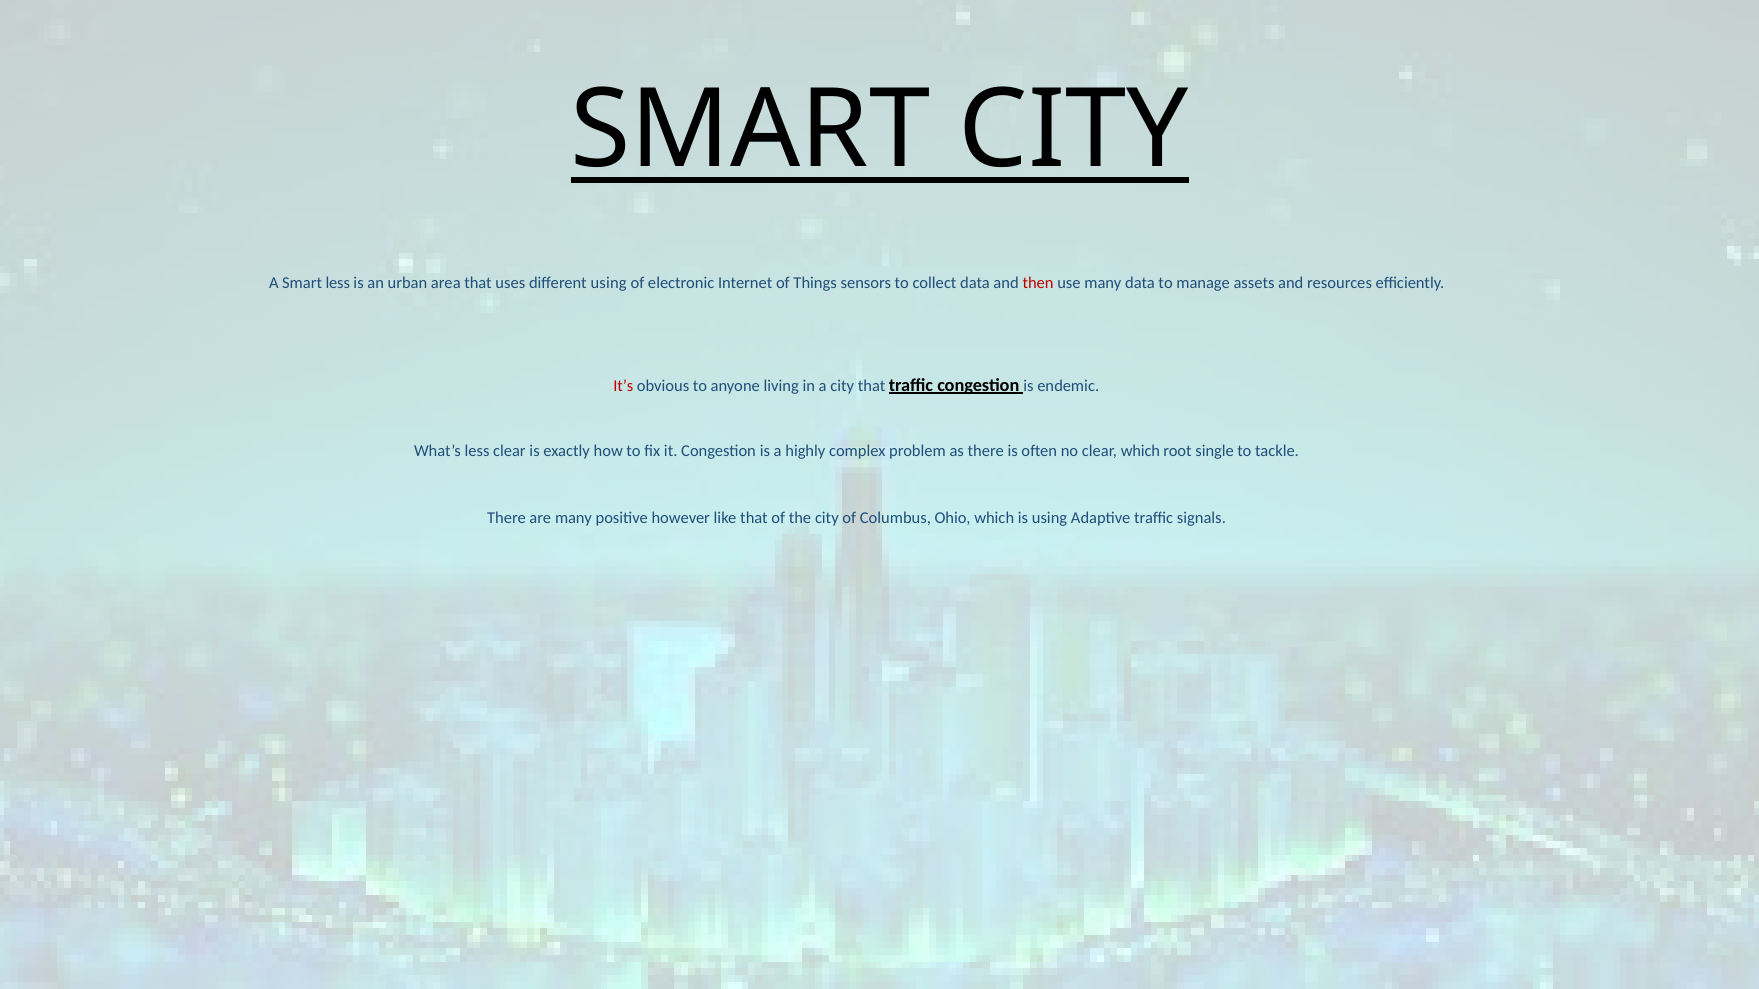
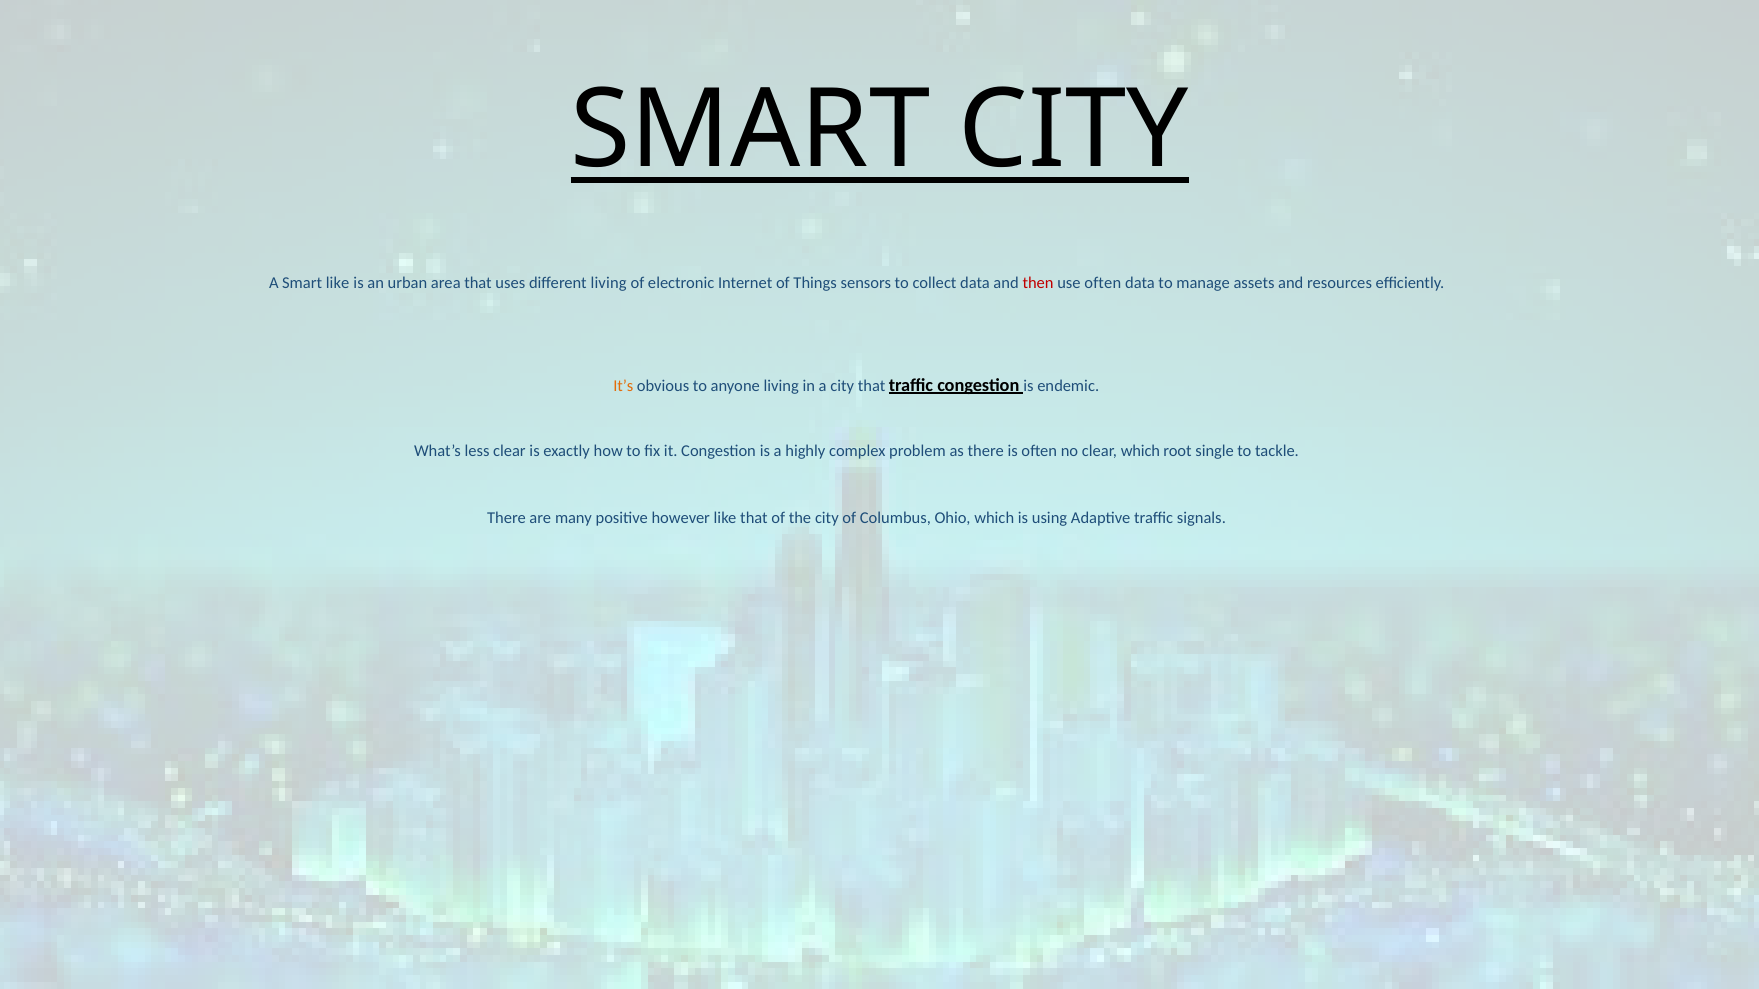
Smart less: less -> like
different using: using -> living
use many: many -> often
It’s colour: red -> orange
